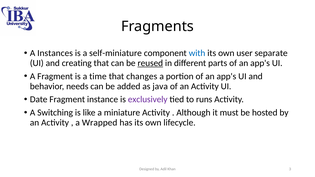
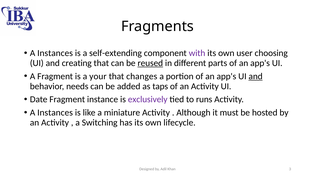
self-miniature: self-miniature -> self-extending
with colour: blue -> purple
separate: separate -> choosing
time: time -> your
and at (256, 76) underline: none -> present
java: java -> taps
Switching at (55, 113): Switching -> Instances
Wrapped: Wrapped -> Switching
